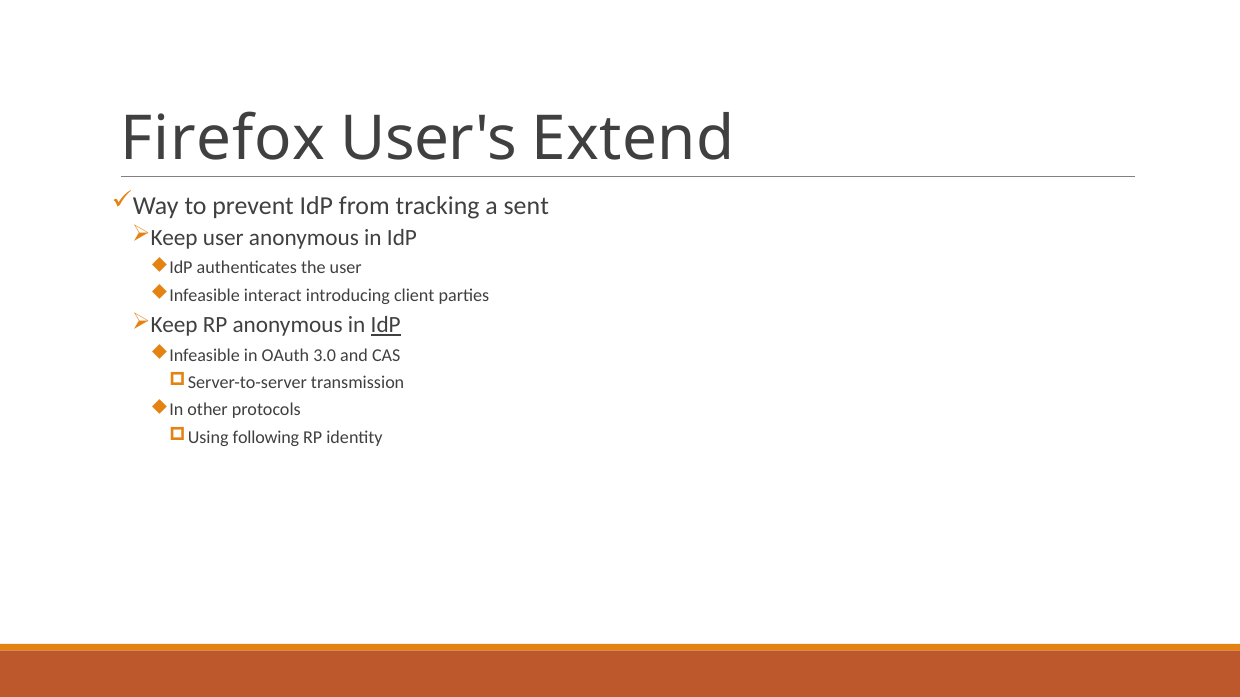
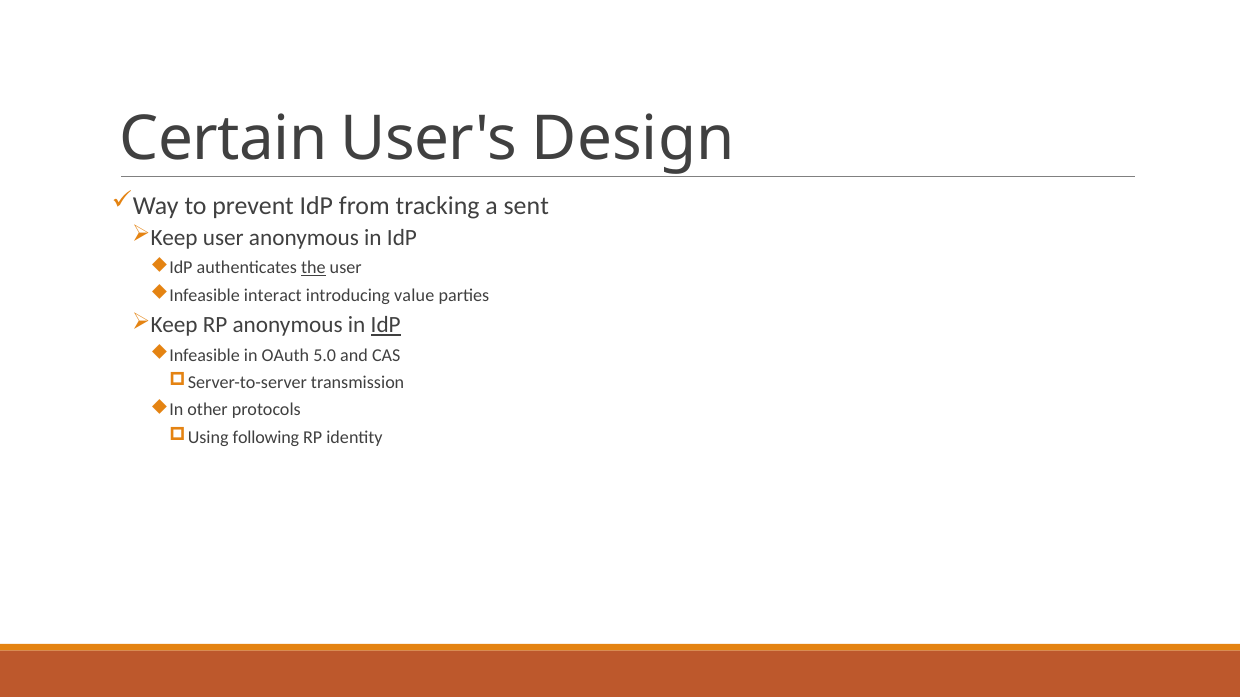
Firefox: Firefox -> Certain
Extend: Extend -> Design
the underline: none -> present
client: client -> value
3.0: 3.0 -> 5.0
